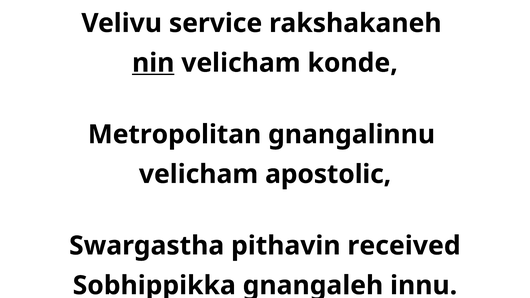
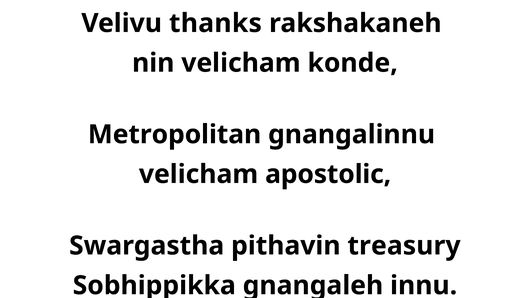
service: service -> thanks
nin underline: present -> none
received: received -> treasury
